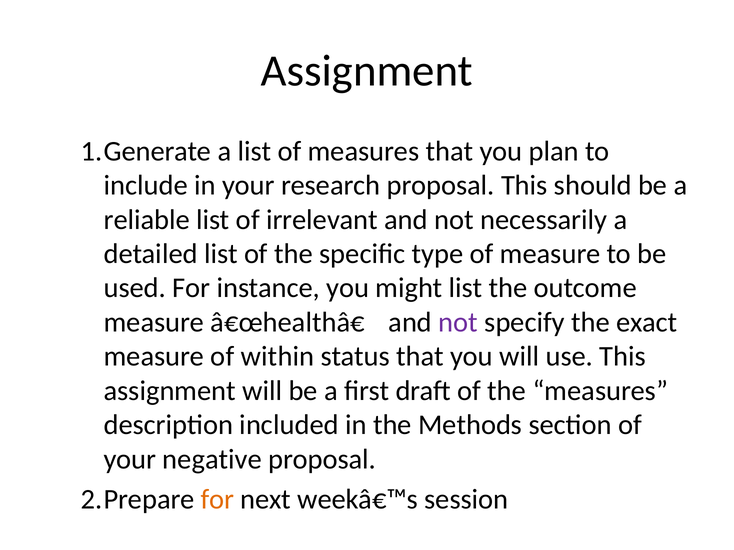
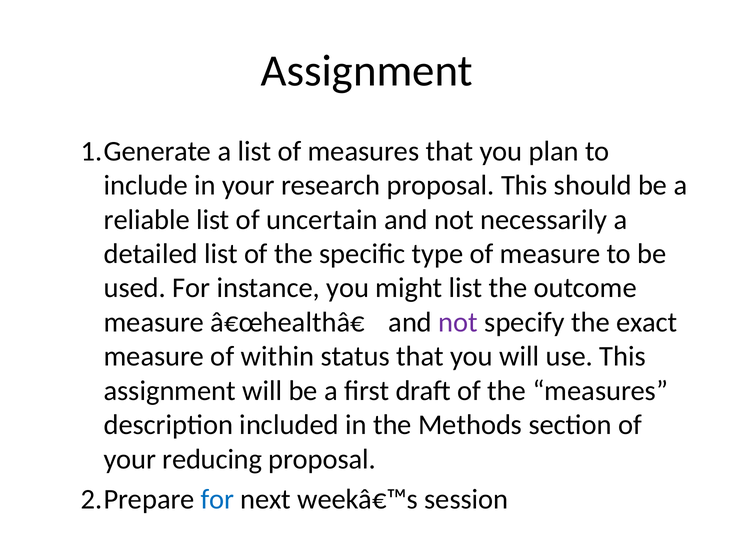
irrelevant: irrelevant -> uncertain
negative: negative -> reducing
for at (218, 500) colour: orange -> blue
